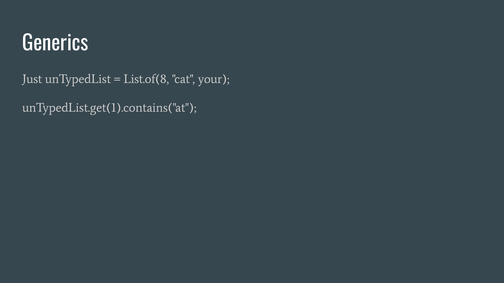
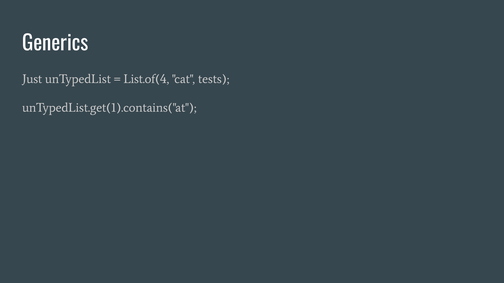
List.of(8: List.of(8 -> List.of(4
your: your -> tests
